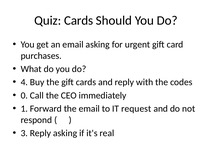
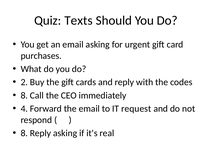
Quiz Cards: Cards -> Texts
4: 4 -> 2
0 at (24, 95): 0 -> 8
1: 1 -> 4
3 at (24, 133): 3 -> 8
